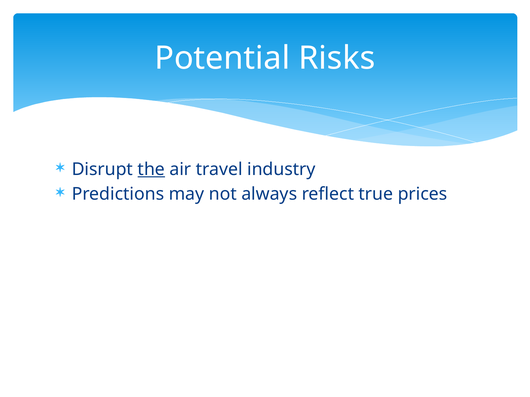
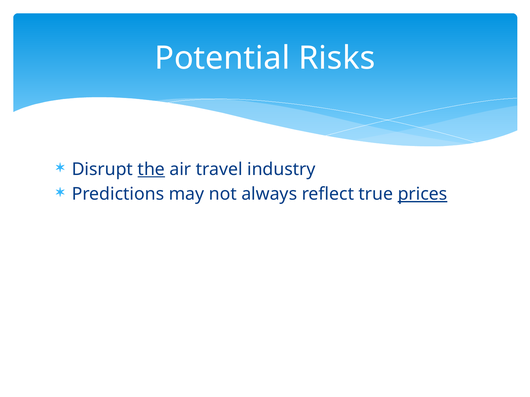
prices underline: none -> present
